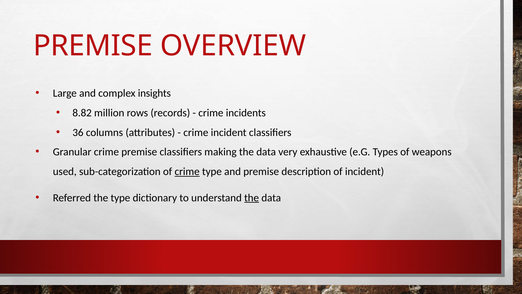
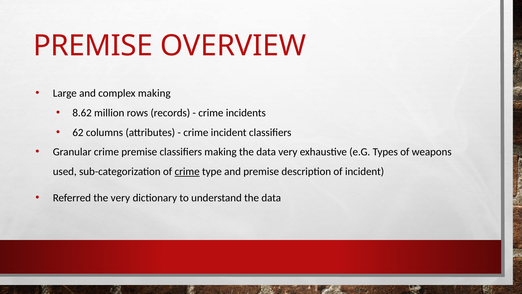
complex insights: insights -> making
8.82: 8.82 -> 8.62
36: 36 -> 62
the type: type -> very
the at (252, 198) underline: present -> none
